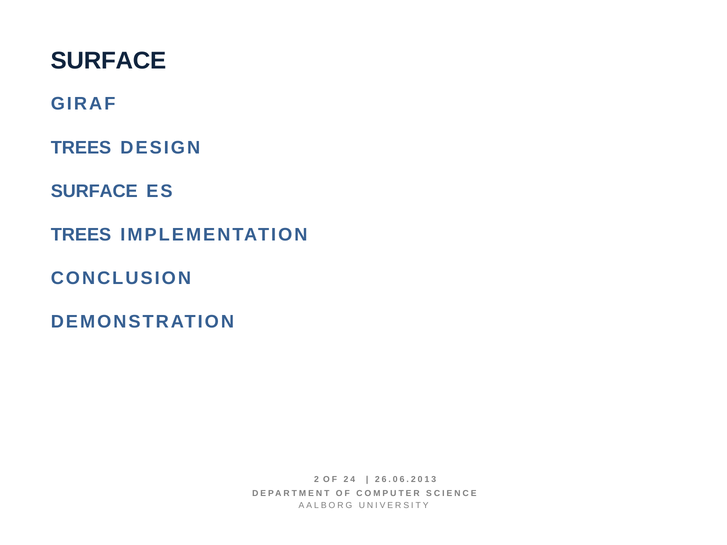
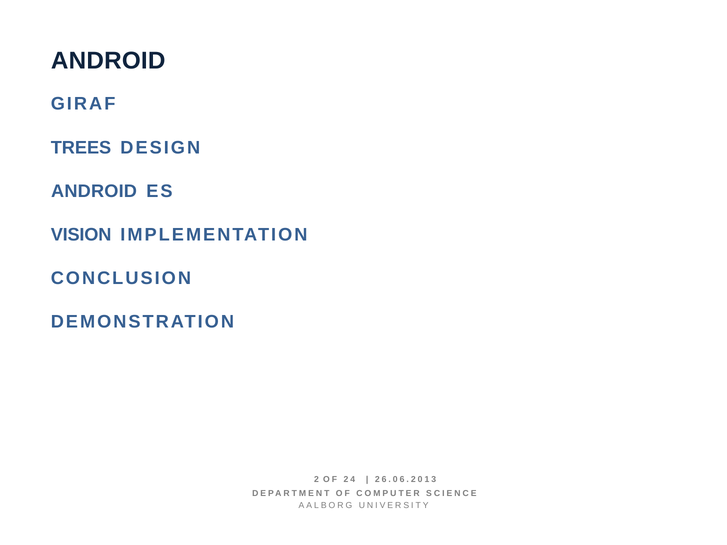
SURFACE at (108, 61): SURFACE -> ANDROID
SURFACE at (94, 191): SURFACE -> ANDROID
TREES at (81, 235): TREES -> VISION
